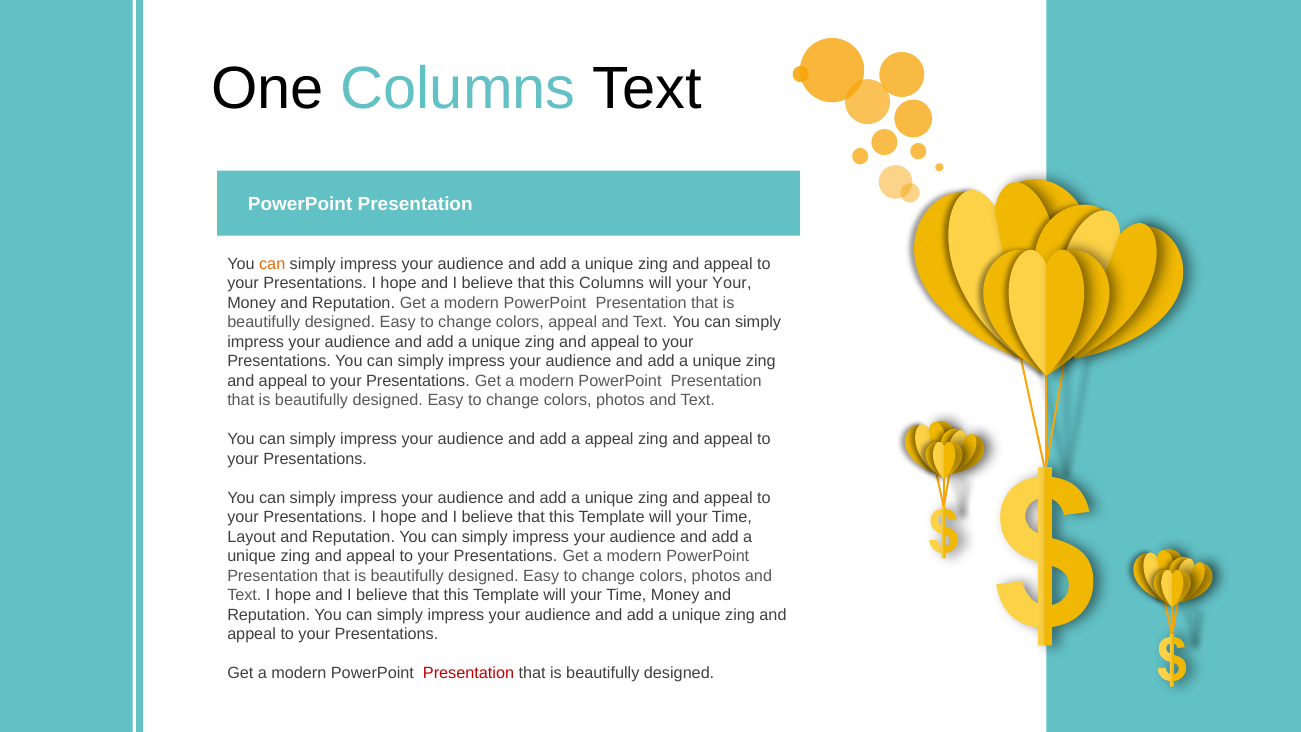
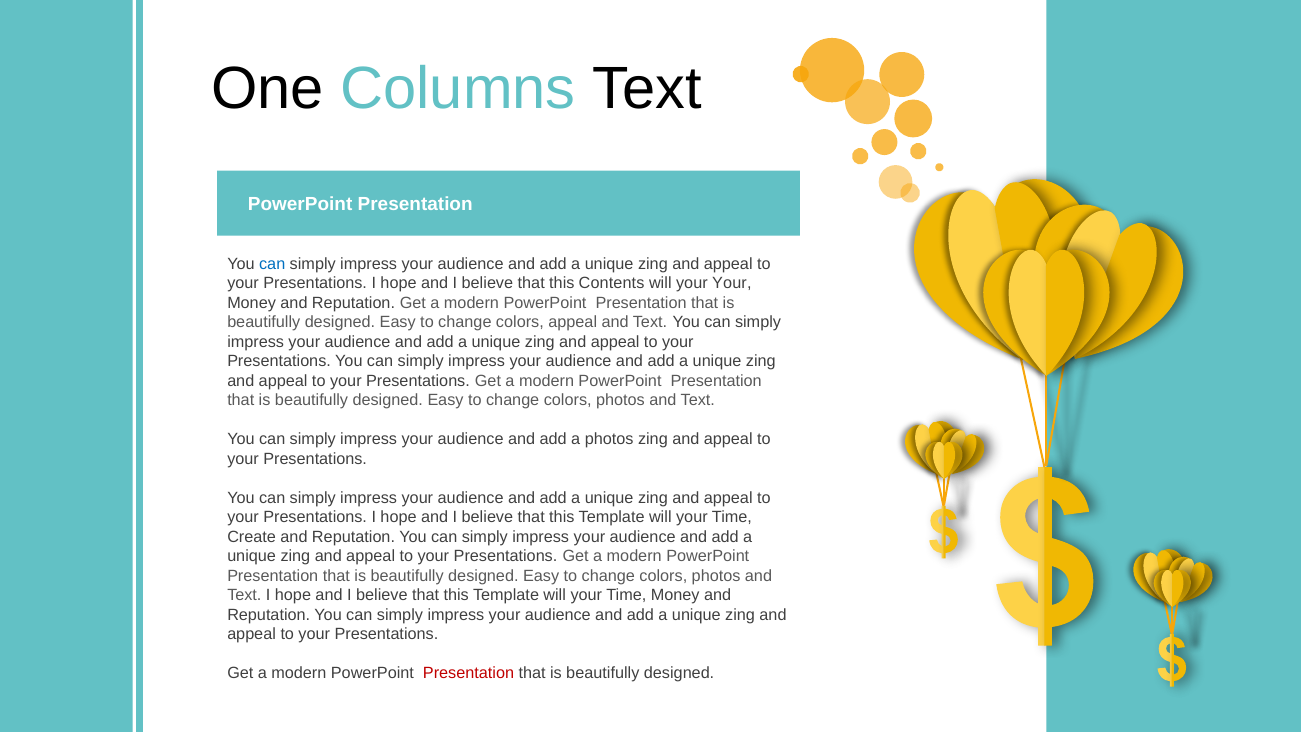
can at (272, 264) colour: orange -> blue
this Columns: Columns -> Contents
a appeal: appeal -> photos
Layout: Layout -> Create
